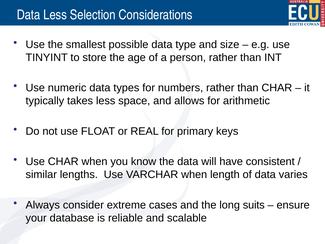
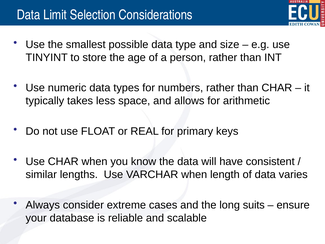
Data Less: Less -> Limit
